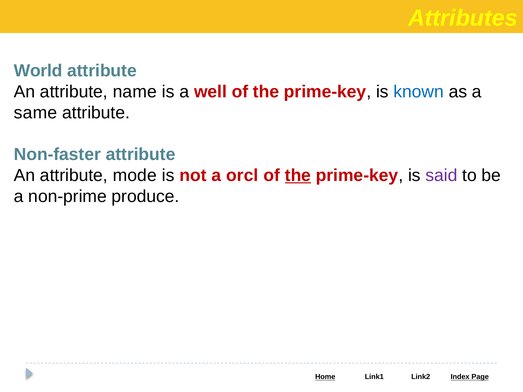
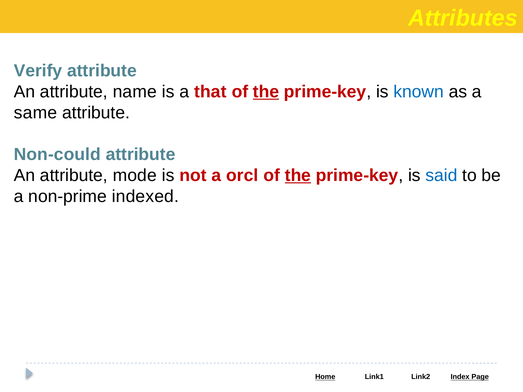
World: World -> Verify
well: well -> that
the at (266, 92) underline: none -> present
Non-faster: Non-faster -> Non-could
said colour: purple -> blue
produce: produce -> indexed
